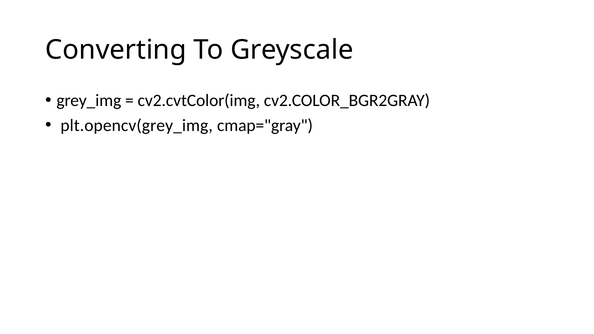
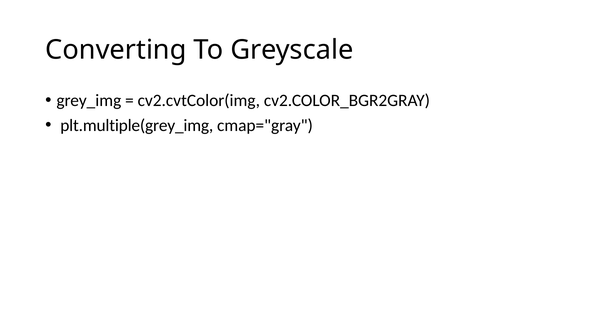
plt.opencv(grey_img: plt.opencv(grey_img -> plt.multiple(grey_img
